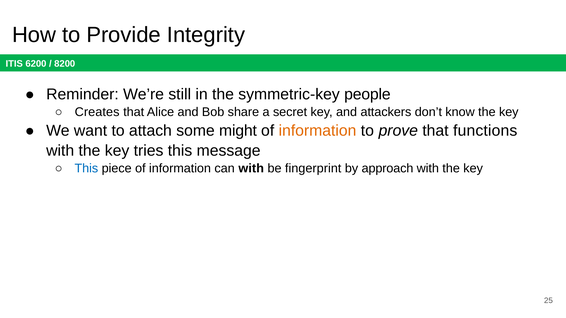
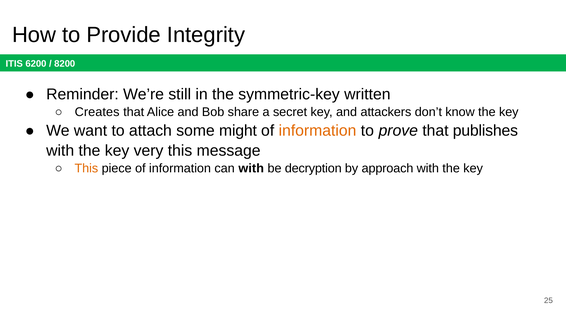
people: people -> written
functions: functions -> publishes
tries: tries -> very
This at (86, 169) colour: blue -> orange
fingerprint: fingerprint -> decryption
